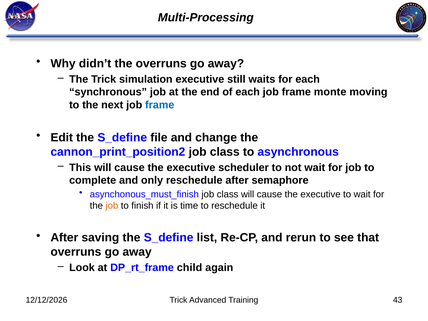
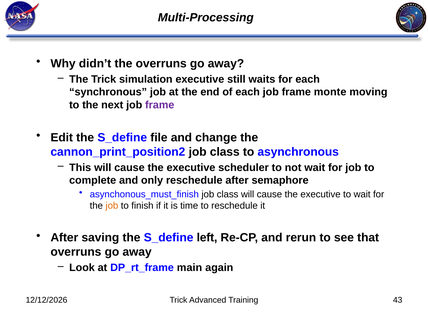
frame at (160, 105) colour: blue -> purple
list: list -> left
child: child -> main
